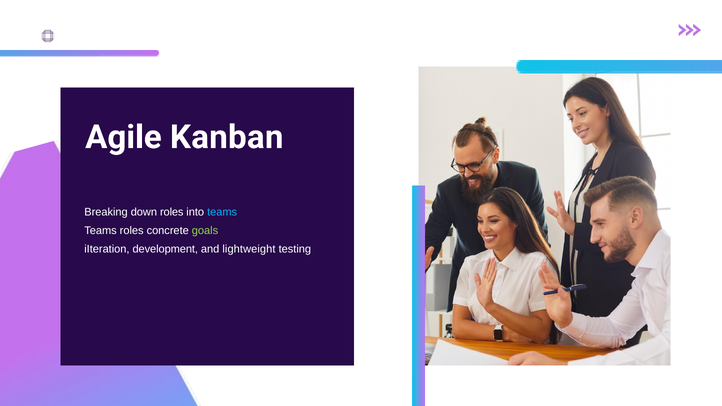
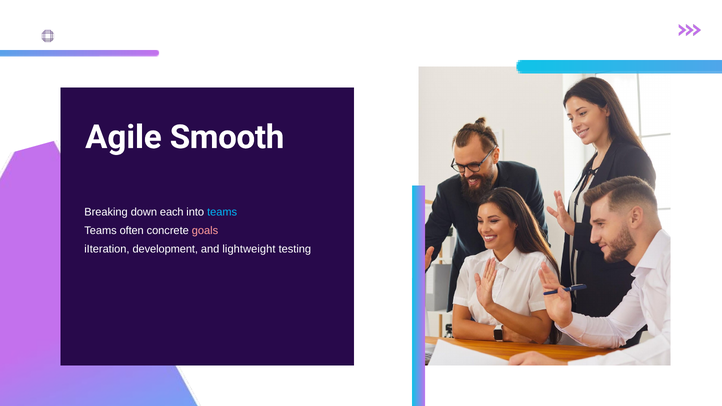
Kanban: Kanban -> Smooth
down roles: roles -> each
Teams roles: roles -> often
goals colour: light green -> pink
